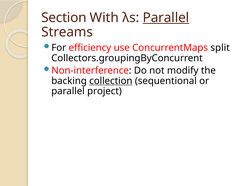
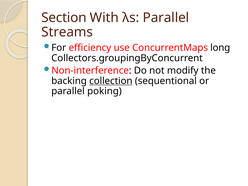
Parallel at (166, 18) underline: present -> none
split: split -> long
project: project -> poking
